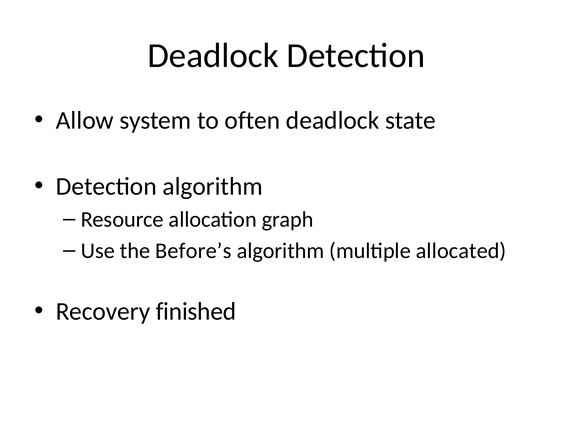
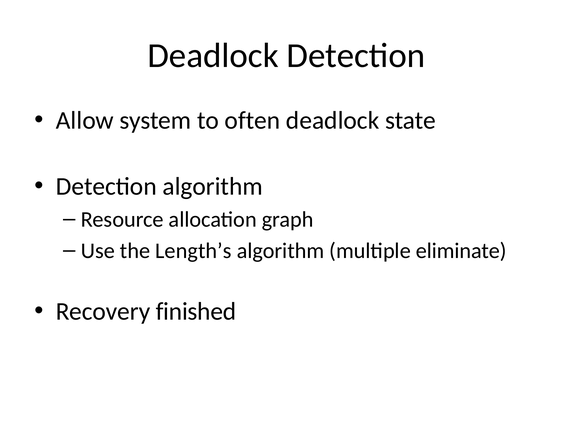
Before’s: Before’s -> Length’s
allocated: allocated -> eliminate
